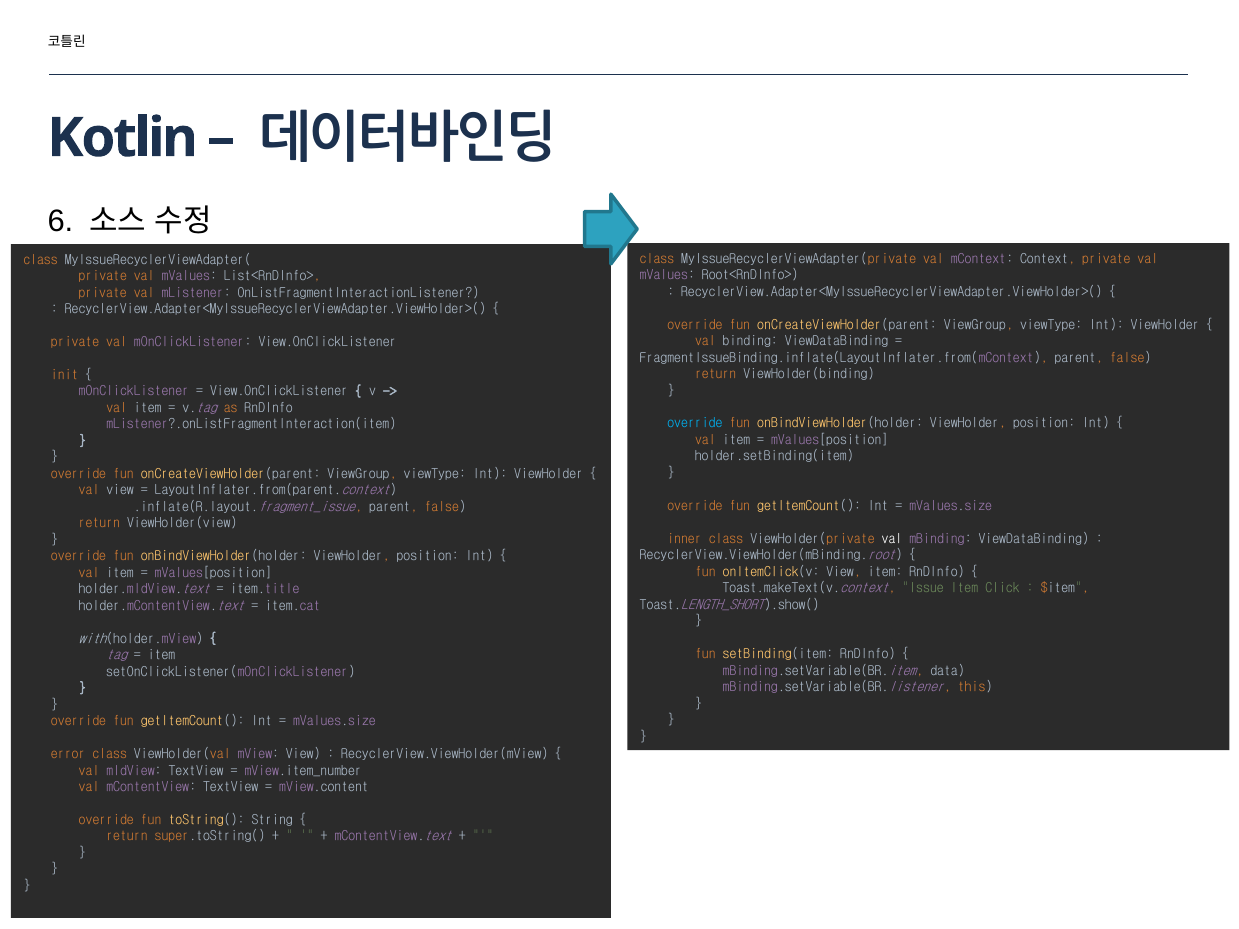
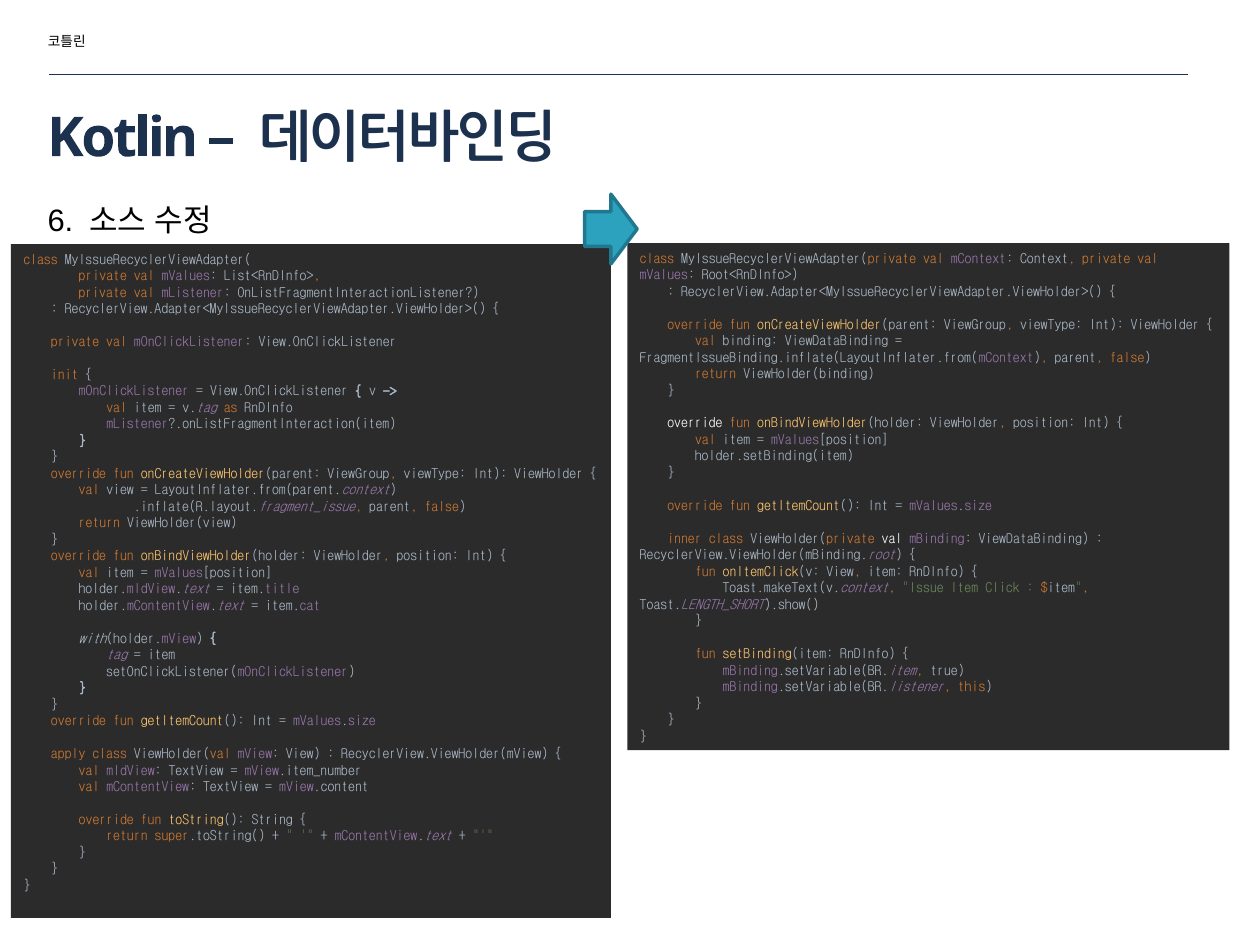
override at (695, 424) colour: light blue -> white
data: data -> true
error: error -> apply
